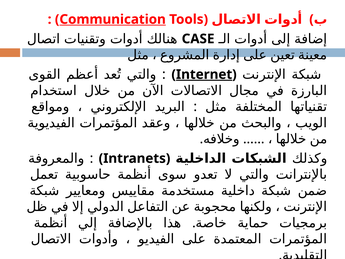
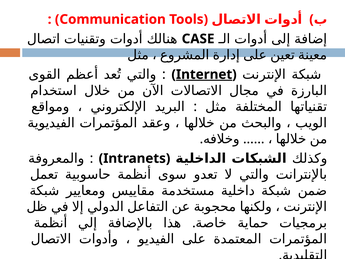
Communication underline: present -> none
